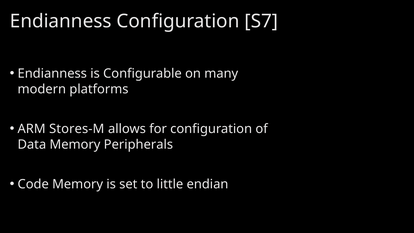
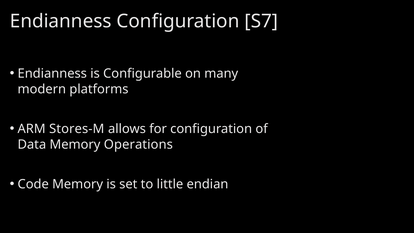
Peripherals: Peripherals -> Operations
